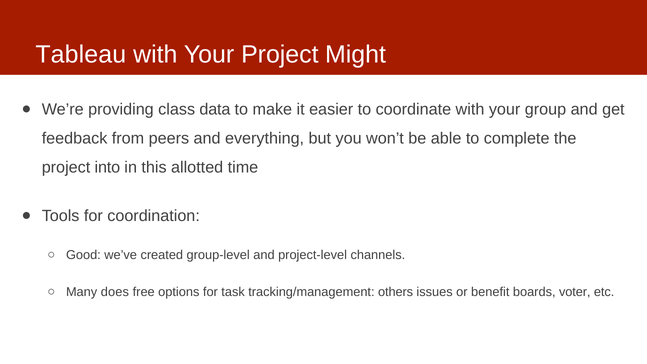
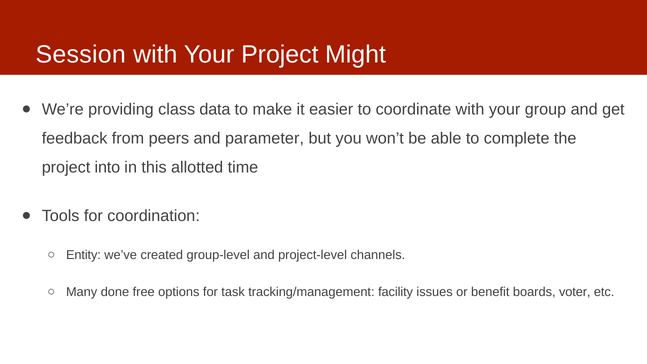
Tableau: Tableau -> Session
everything: everything -> parameter
Good: Good -> Entity
does: does -> done
others: others -> facility
